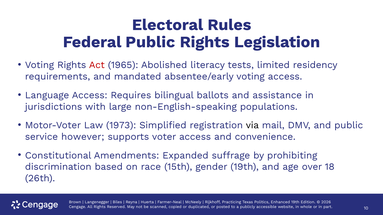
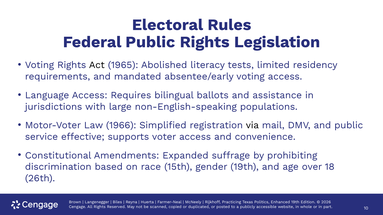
Act colour: red -> black
1973: 1973 -> 1966
however: however -> effective
